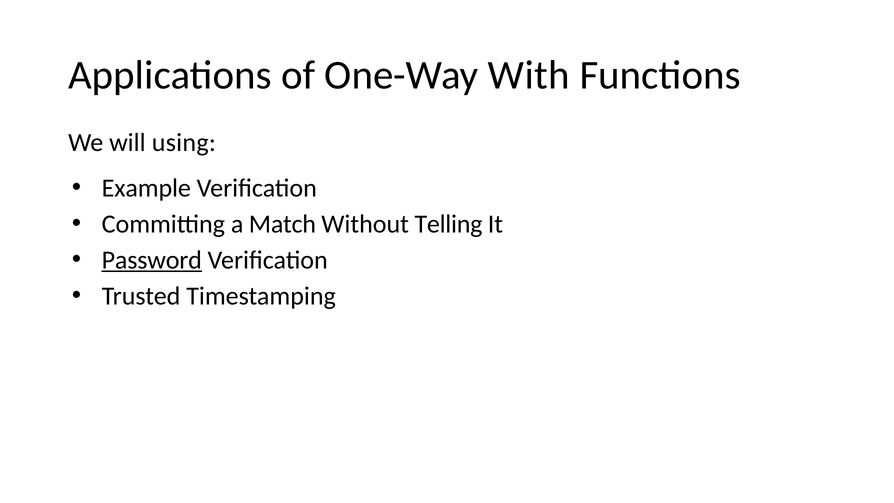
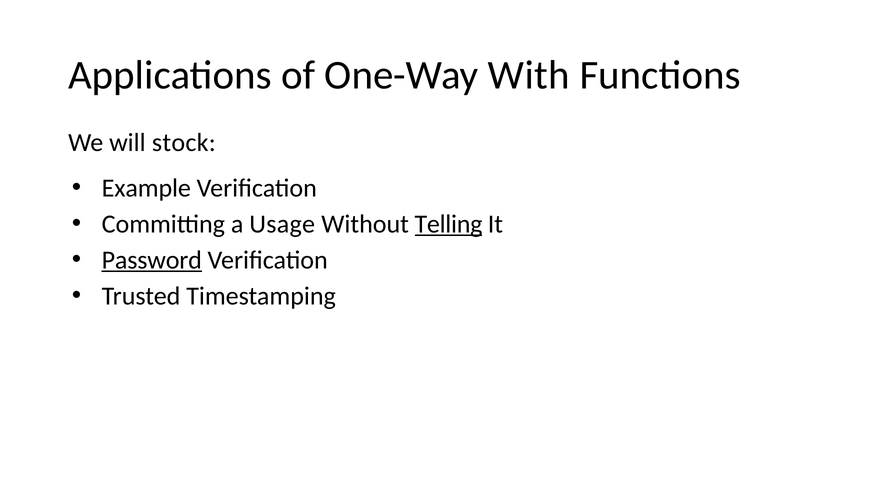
using: using -> stock
Match: Match -> Usage
Telling underline: none -> present
